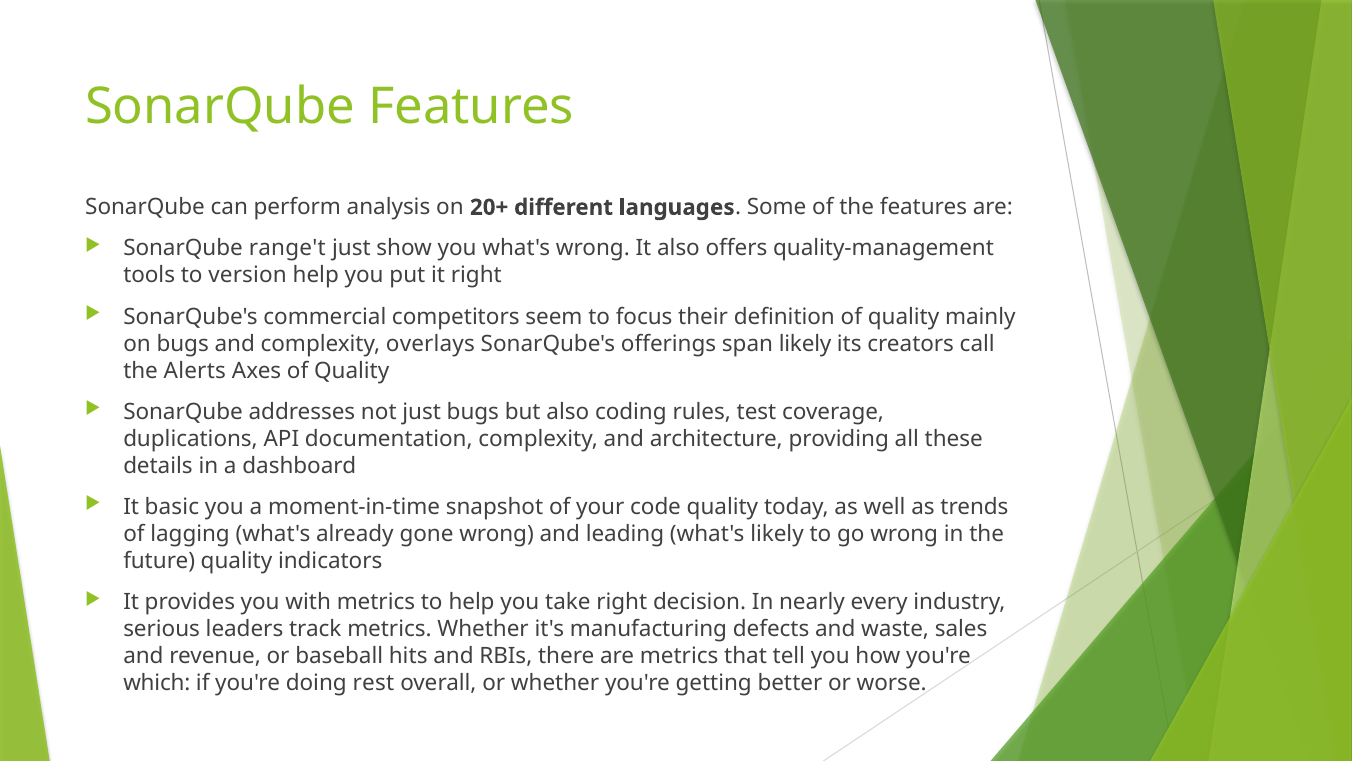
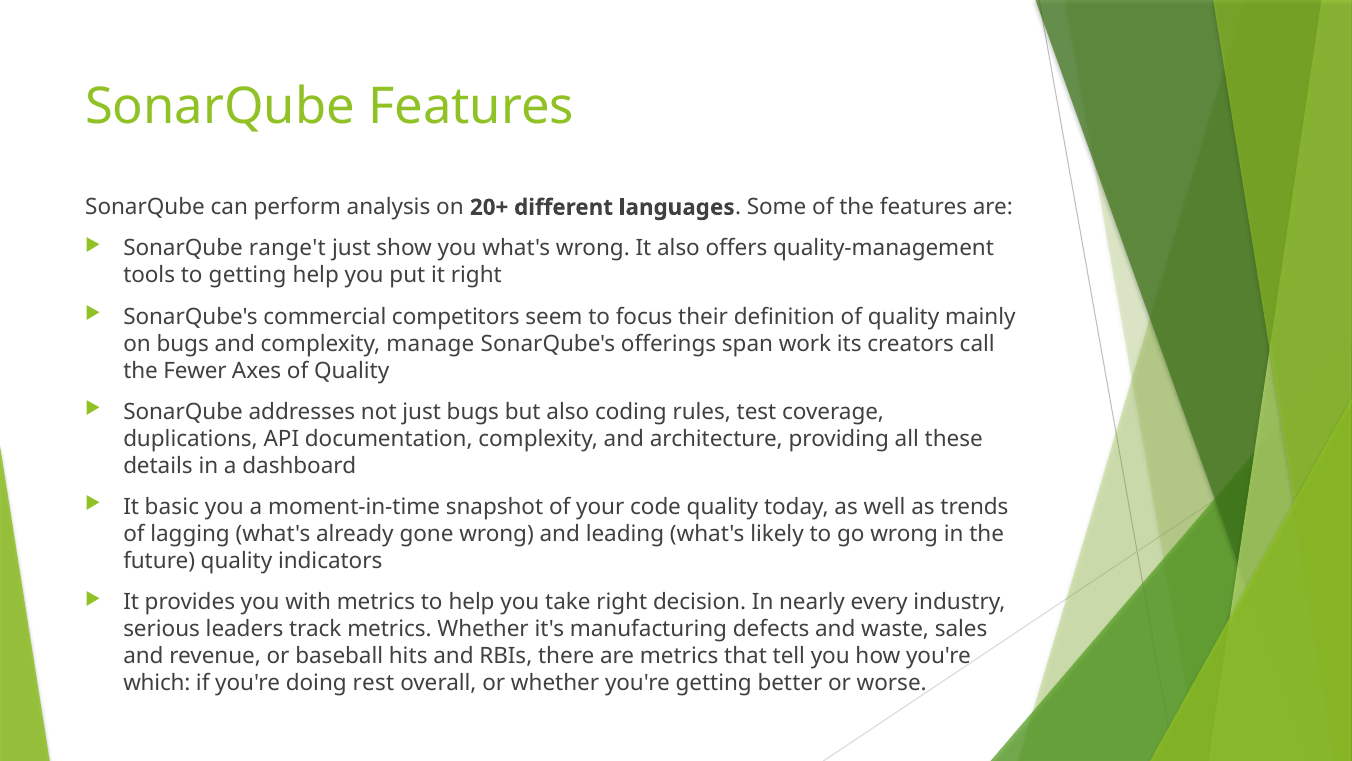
to version: version -> getting
overlays: overlays -> manage
span likely: likely -> work
Alerts: Alerts -> Fewer
